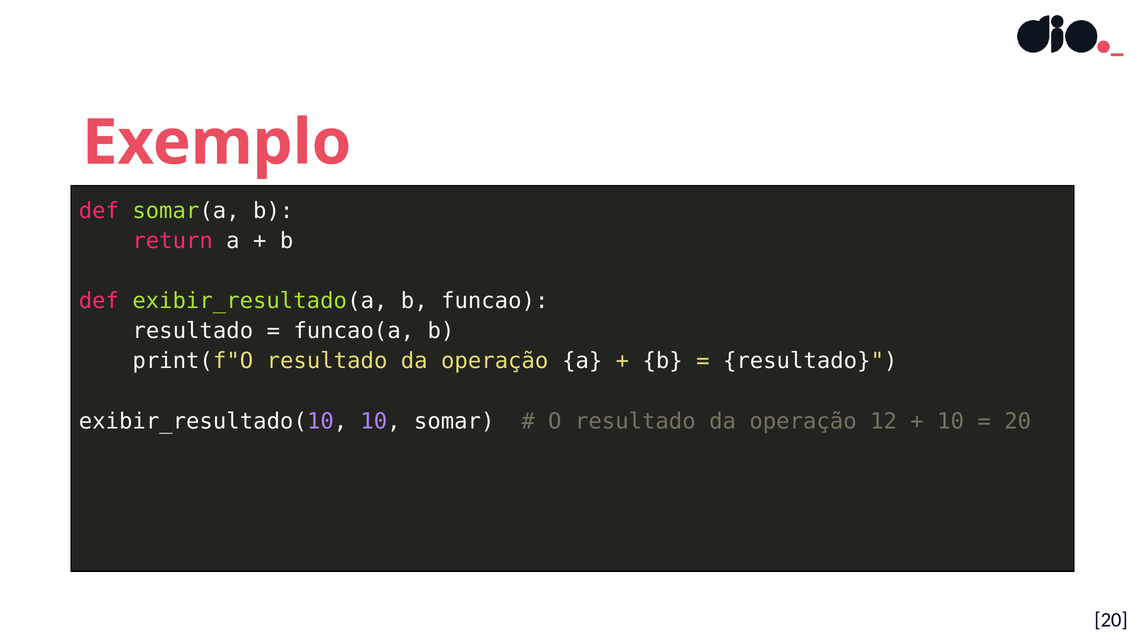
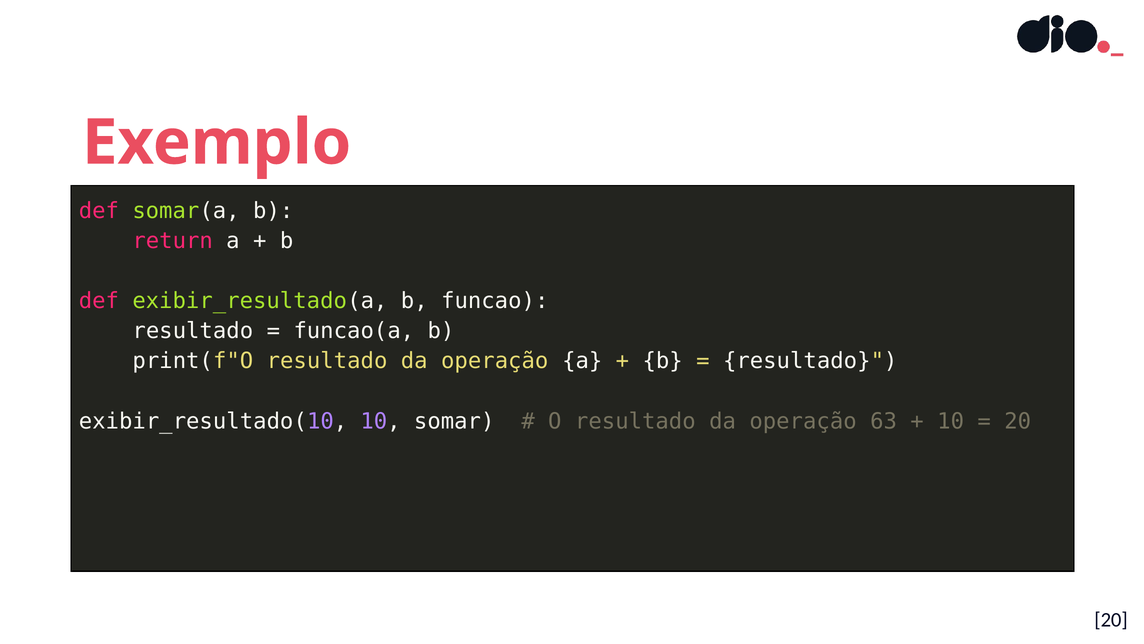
12: 12 -> 63
